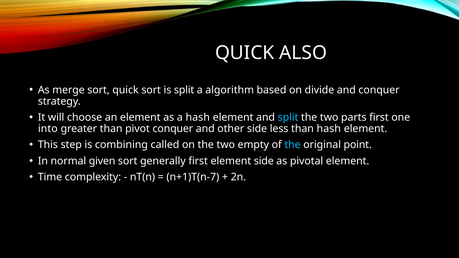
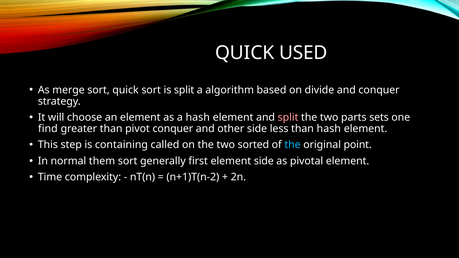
ALSO: ALSO -> USED
split at (288, 117) colour: light blue -> pink
parts first: first -> sets
into: into -> find
combining: combining -> containing
empty: empty -> sorted
given: given -> them
n+1)T(n-7: n+1)T(n-7 -> n+1)T(n-2
